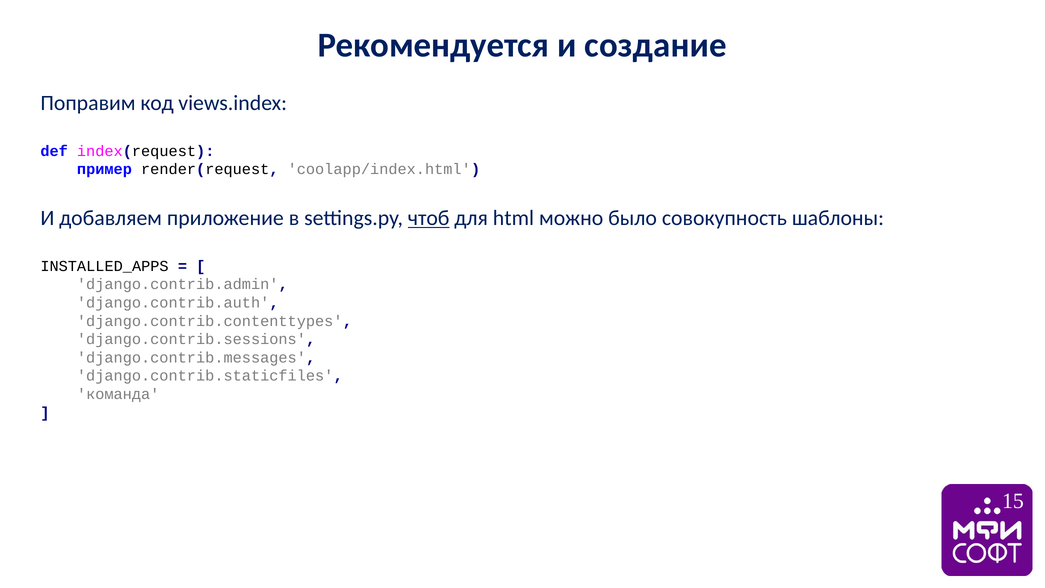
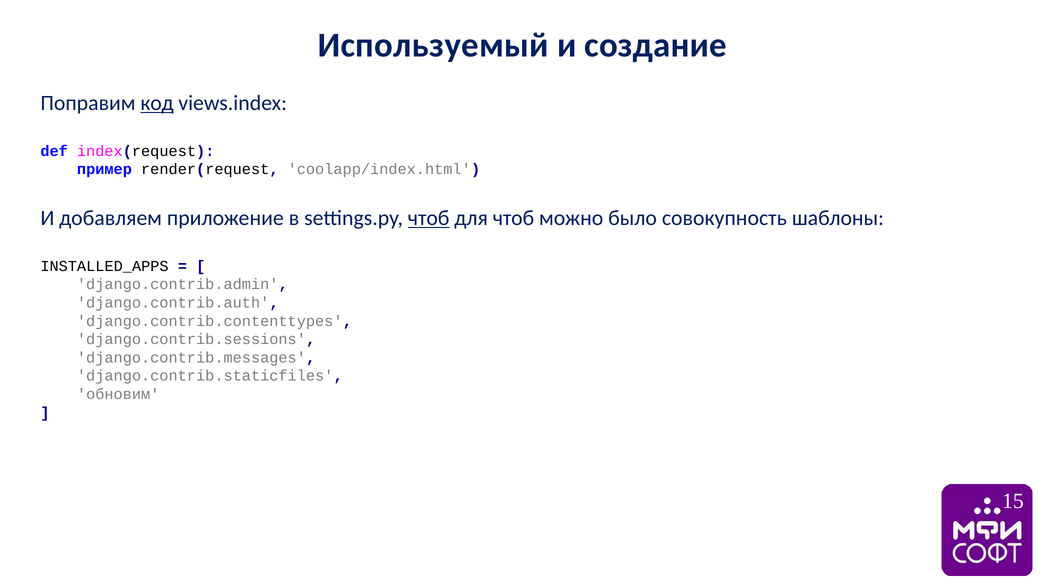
Рекомендуется: Рекомендуется -> Используемый
код underline: none -> present
для html: html -> чтоб
команда: команда -> обновим
